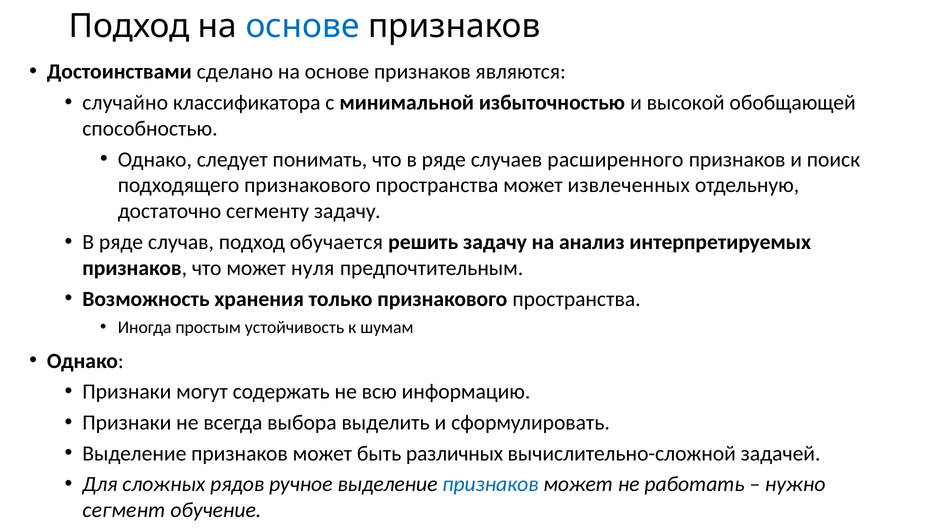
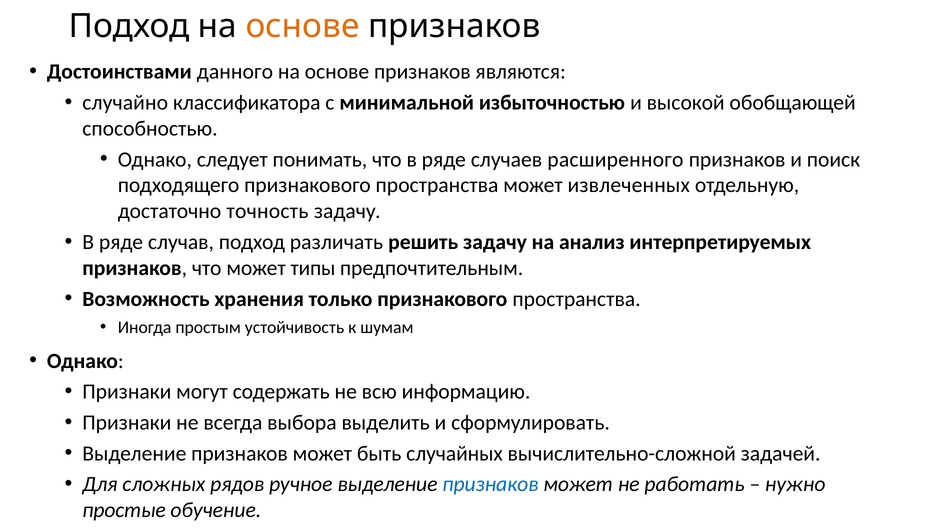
основе at (303, 26) colour: blue -> orange
сделано: сделано -> данного
сегменту: сегменту -> точность
обучается: обучается -> различать
нуля: нуля -> типы
различных: различных -> случайных
сегмент: сегмент -> простые
